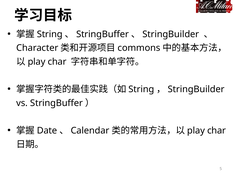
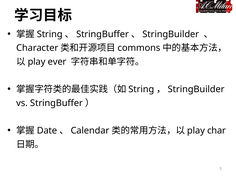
char at (57, 62): char -> ever
